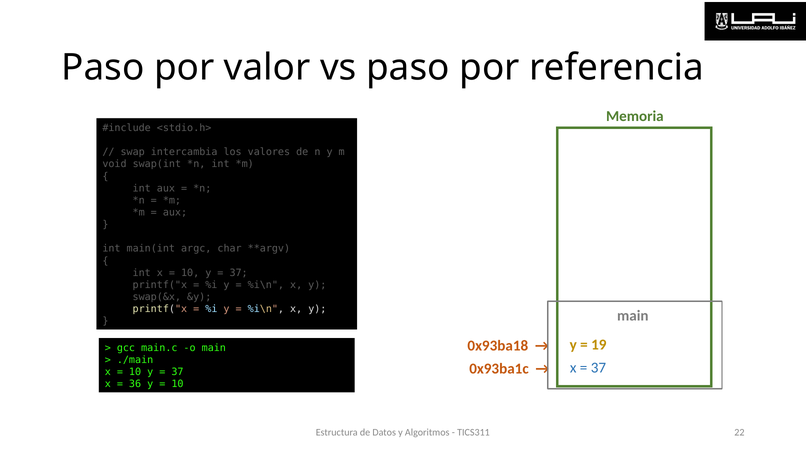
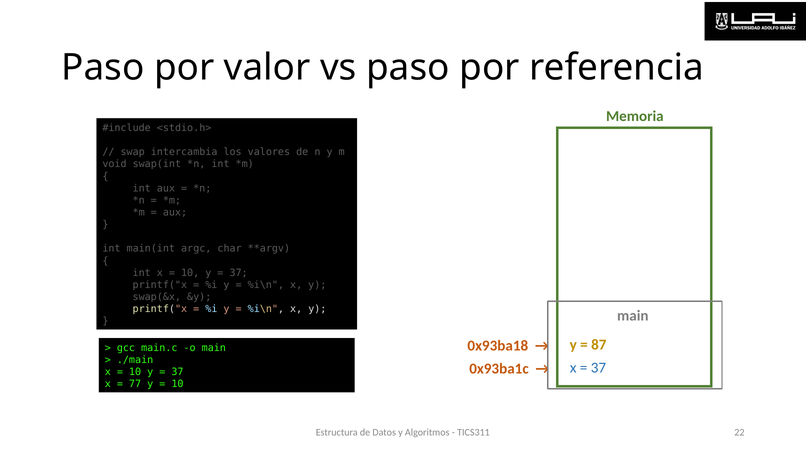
19: 19 -> 87
36: 36 -> 77
